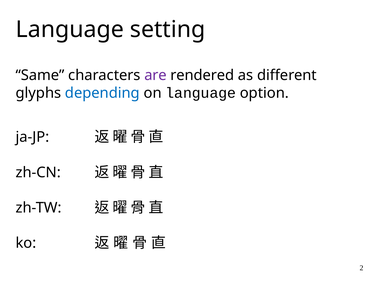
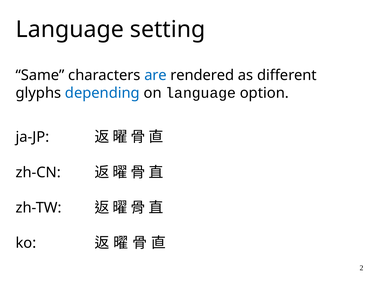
are colour: purple -> blue
